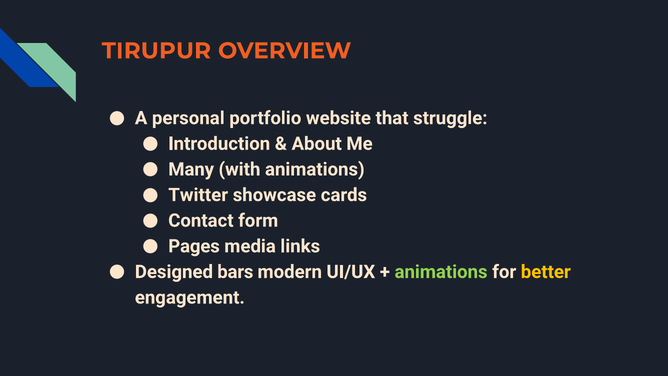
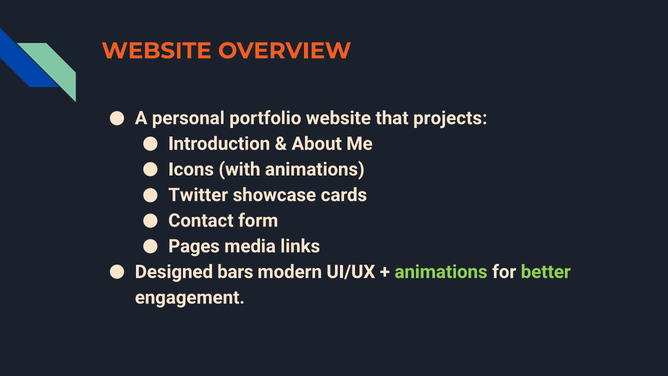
TIRUPUR at (156, 51): TIRUPUR -> WEBSITE
struggle: struggle -> projects
Many: Many -> Icons
better colour: yellow -> light green
